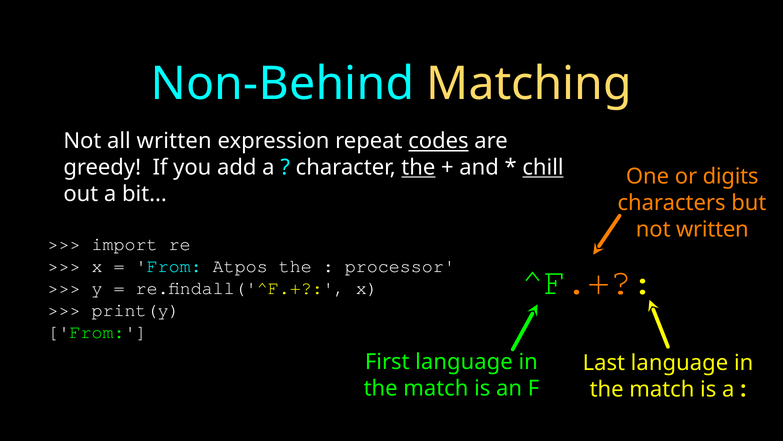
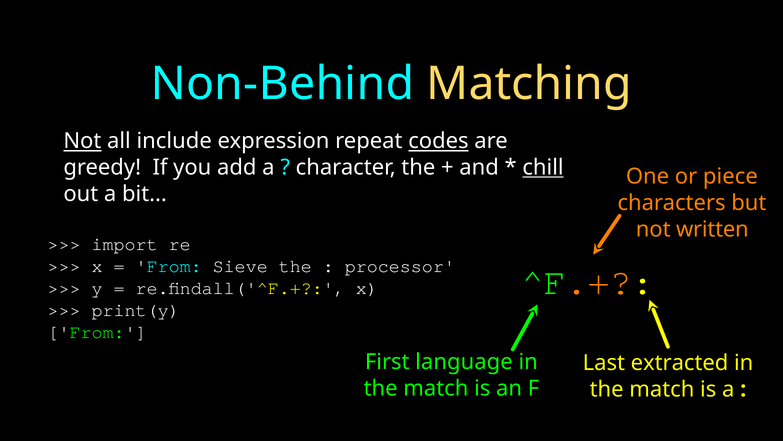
Not at (82, 141) underline: none -> present
all written: written -> include
the at (418, 167) underline: present -> none
digits: digits -> piece
Atpos: Atpos -> Sieve
Last language: language -> extracted
